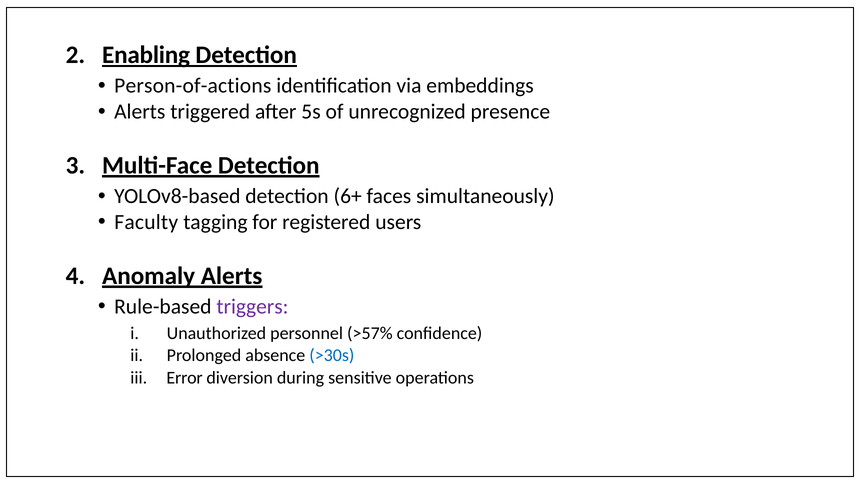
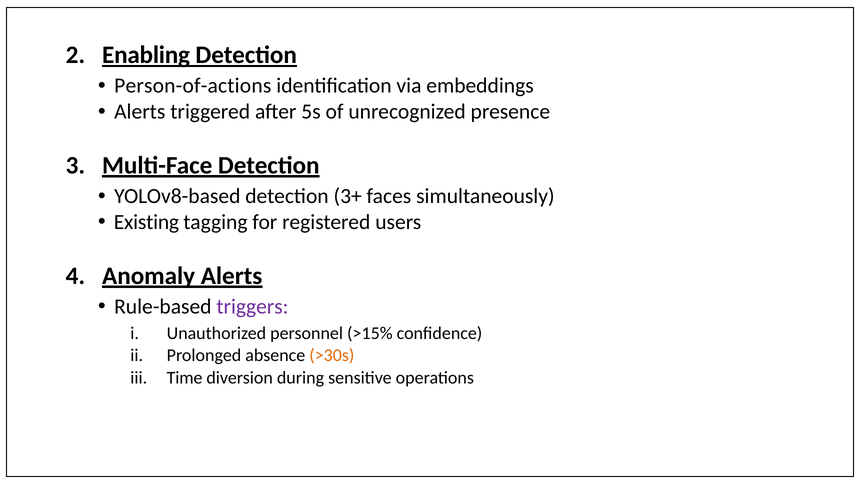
6+: 6+ -> 3+
Faculty: Faculty -> Existing
>57%: >57% -> >15%
>30s colour: blue -> orange
Error: Error -> Time
